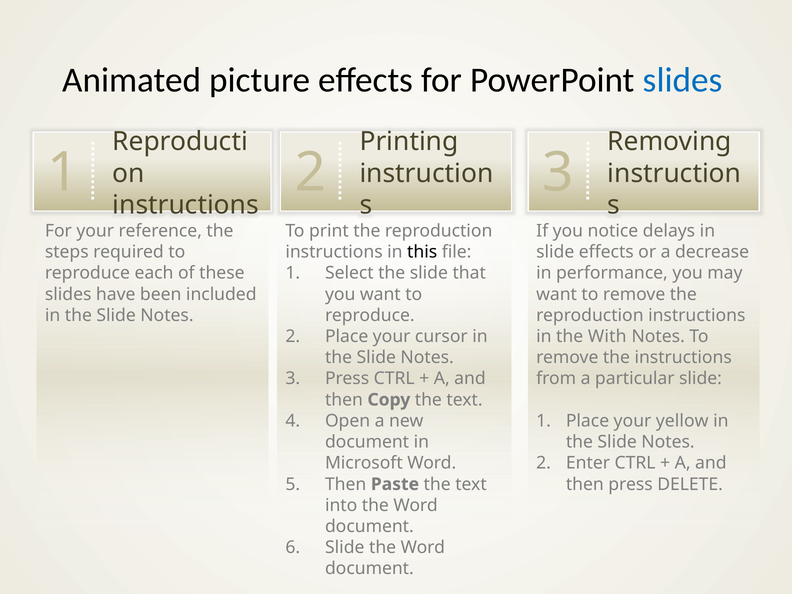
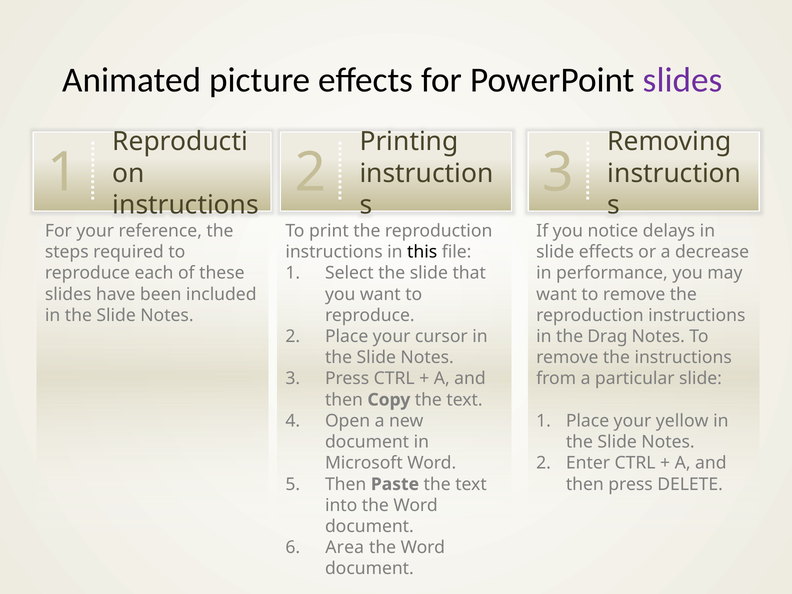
slides at (683, 80) colour: blue -> purple
With: With -> Drag
Slide at (345, 548): Slide -> Area
